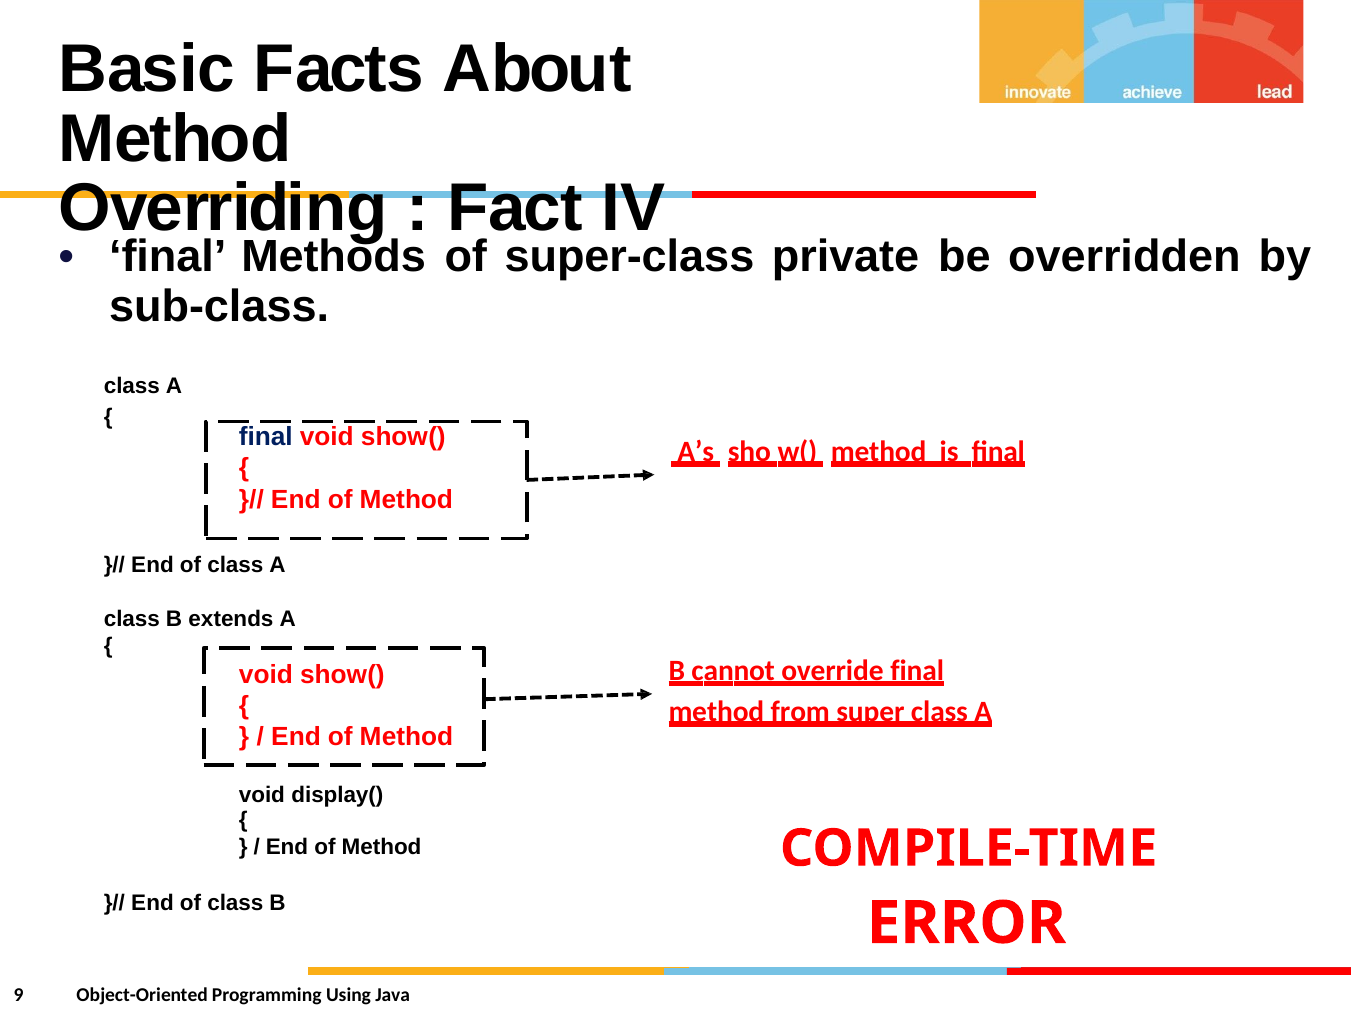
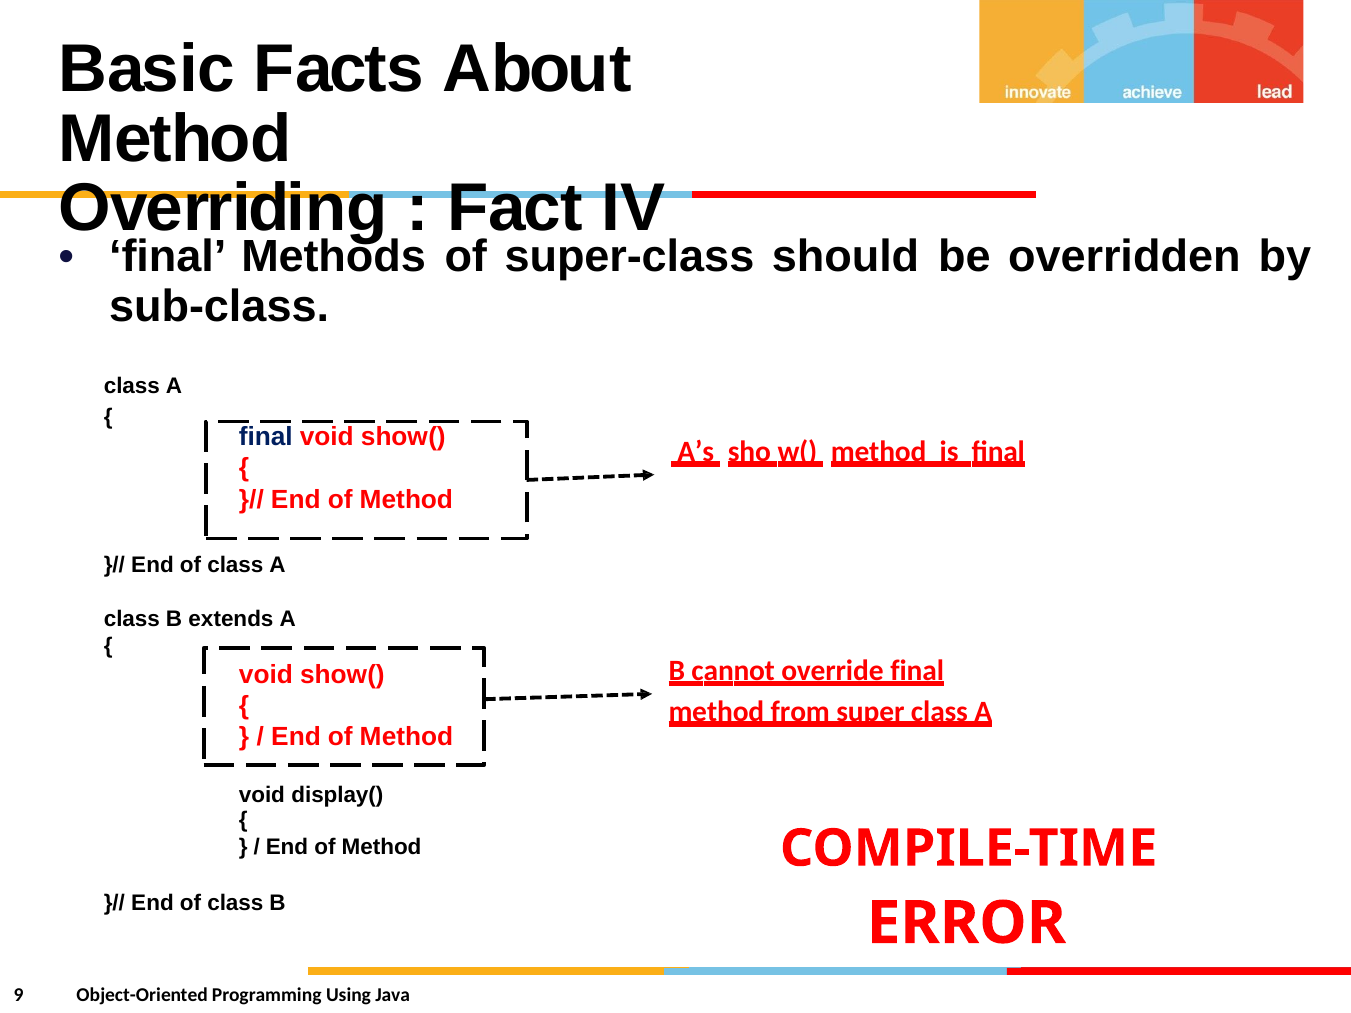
private: private -> should
